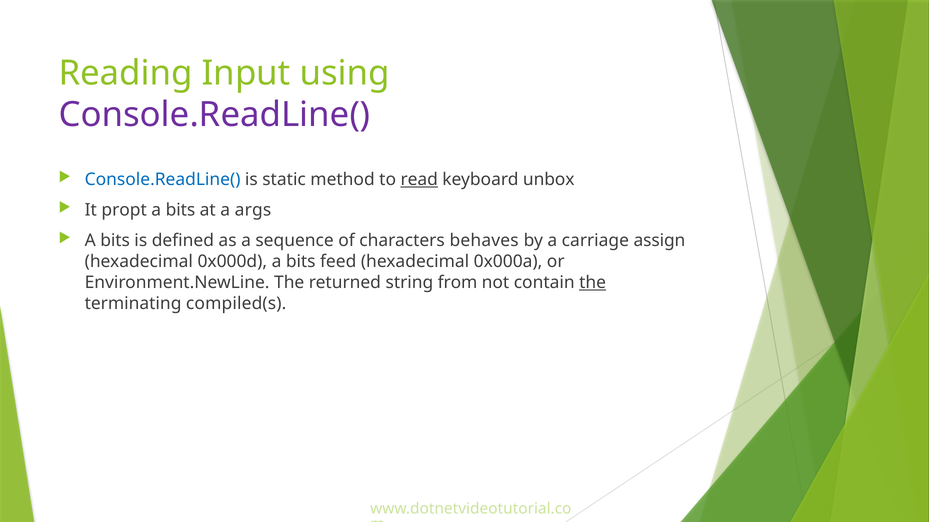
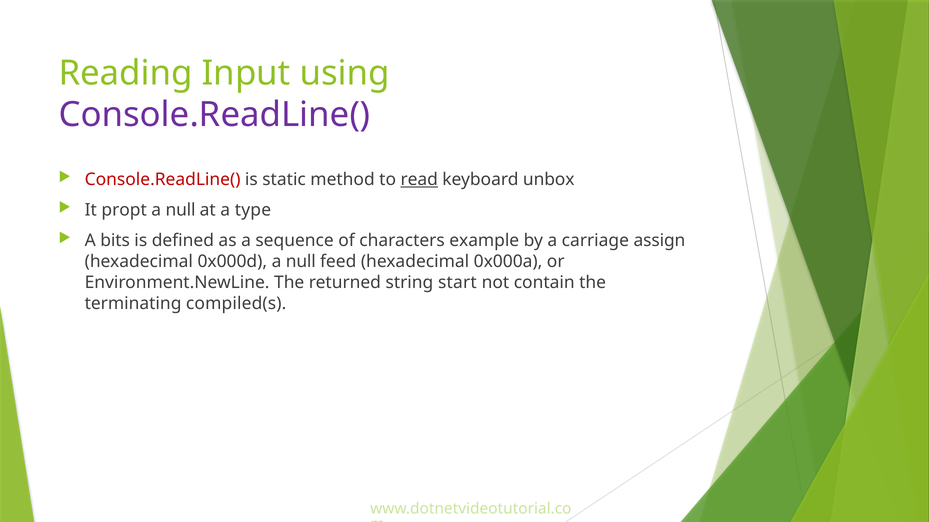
Console.ReadLine( at (163, 180) colour: blue -> red
bits at (180, 210): bits -> null
args: args -> type
behaves: behaves -> example
0x000d a bits: bits -> null
from: from -> start
the at (593, 283) underline: present -> none
